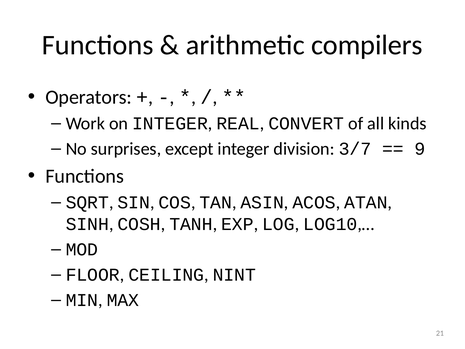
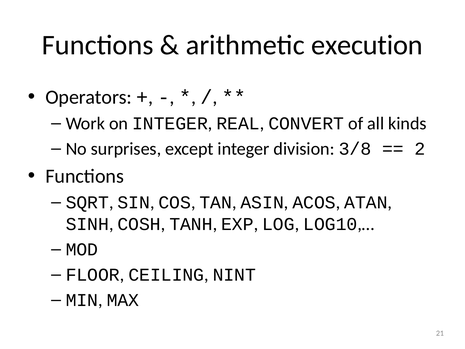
compilers: compilers -> execution
3/7: 3/7 -> 3/8
9: 9 -> 2
